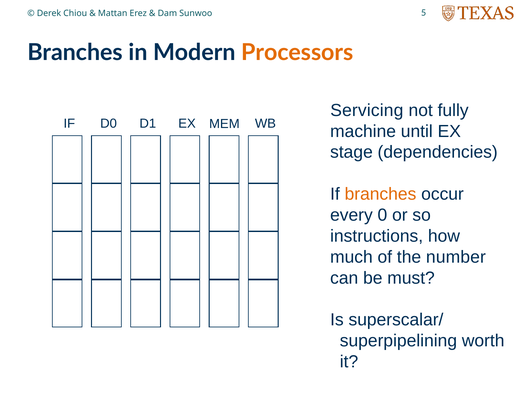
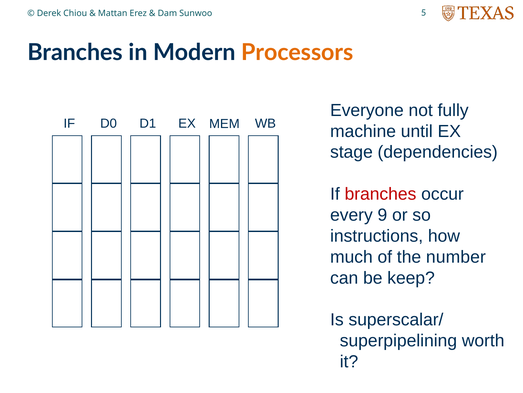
Servicing: Servicing -> Everyone
branches at (380, 194) colour: orange -> red
0: 0 -> 9
must: must -> keep
